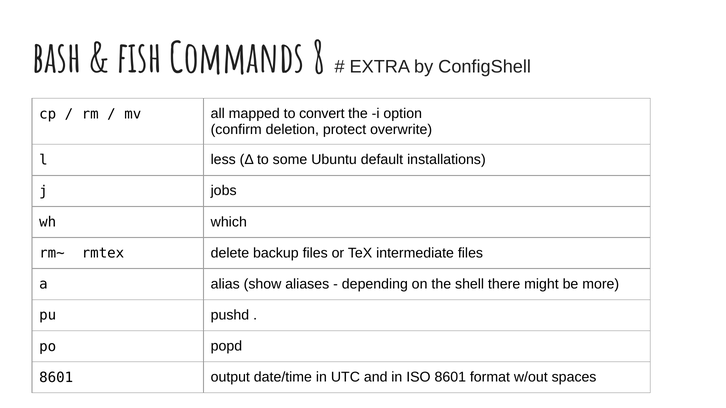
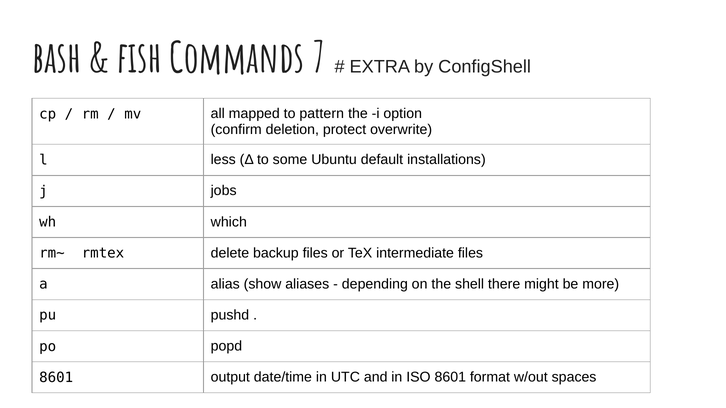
8: 8 -> 7
convert: convert -> pattern
